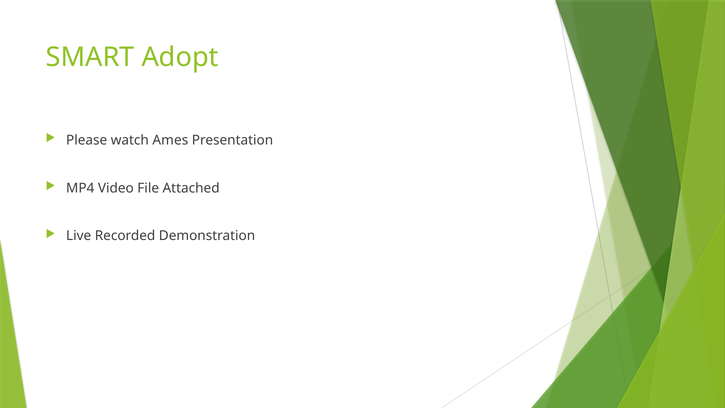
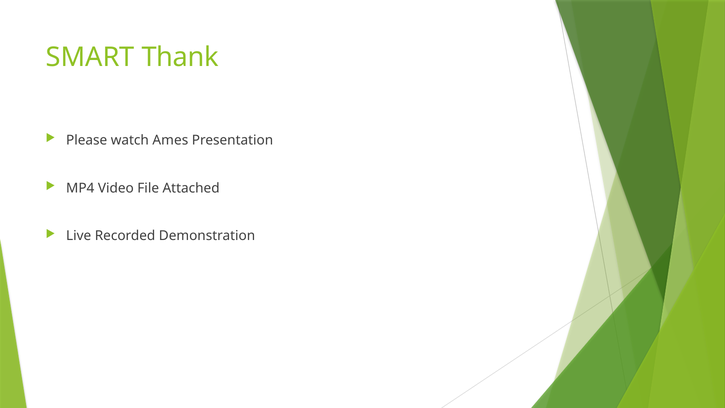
Adopt: Adopt -> Thank
